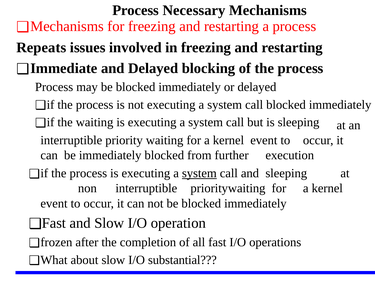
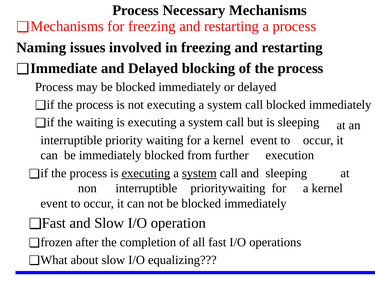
Repeats: Repeats -> Naming
executing at (146, 173) underline: none -> present
substantial: substantial -> equalizing
